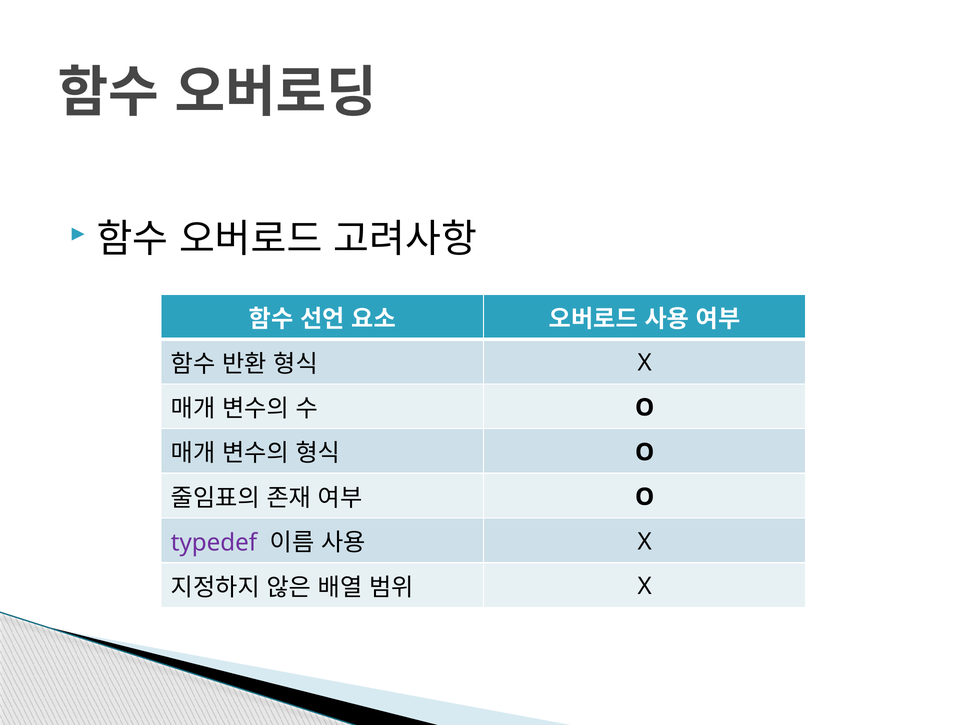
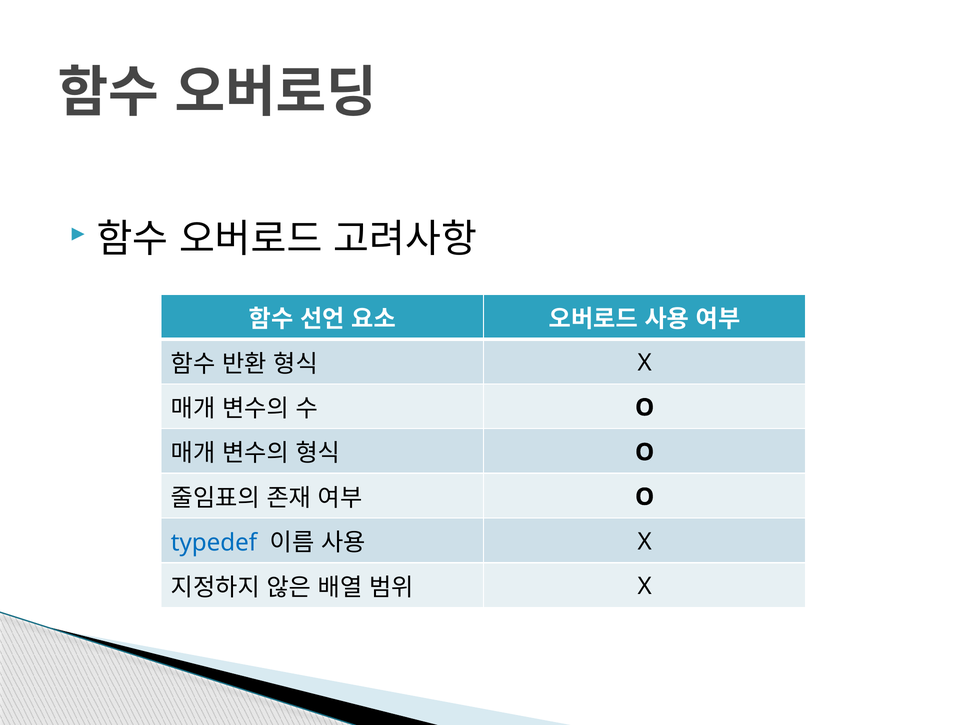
typedef colour: purple -> blue
